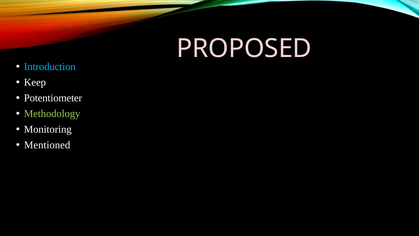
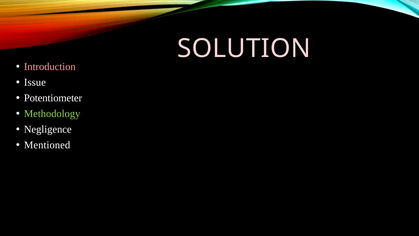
PROPOSED: PROPOSED -> SOLUTION
Introduction colour: light blue -> pink
Keep: Keep -> Issue
Monitoring: Monitoring -> Negligence
